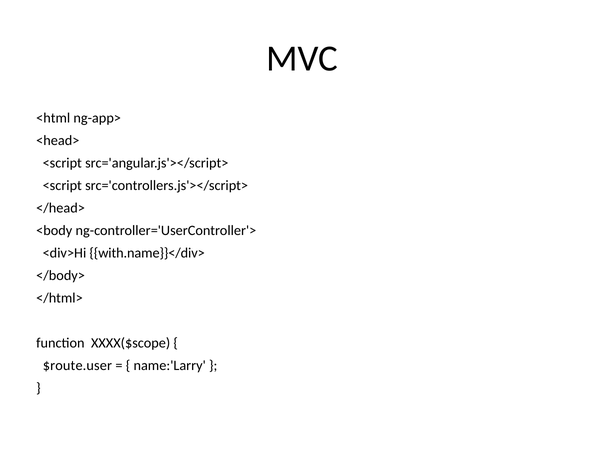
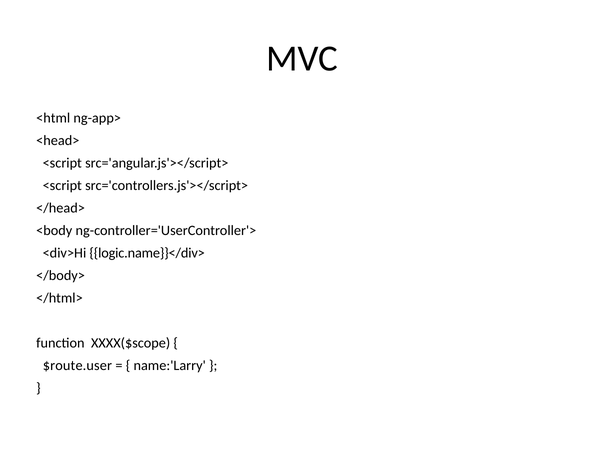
with.name}}</div>: with.name}}</div> -> logic.name}}</div>
